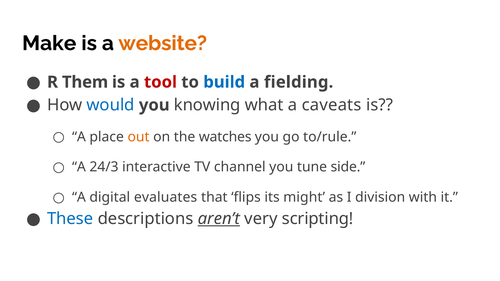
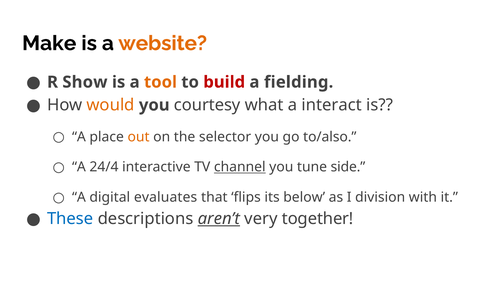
Them: Them -> Show
tool colour: red -> orange
build colour: blue -> red
would colour: blue -> orange
knowing: knowing -> courtesy
caveats: caveats -> interact
watches: watches -> selector
to/rule: to/rule -> to/also
24/3: 24/3 -> 24/4
channel underline: none -> present
might: might -> below
scripting: scripting -> together
